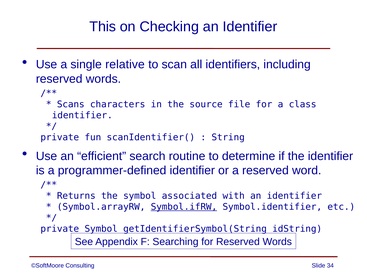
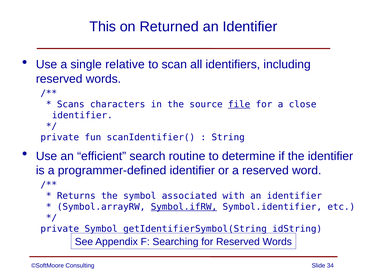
Checking: Checking -> Returned
file underline: none -> present
class: class -> close
